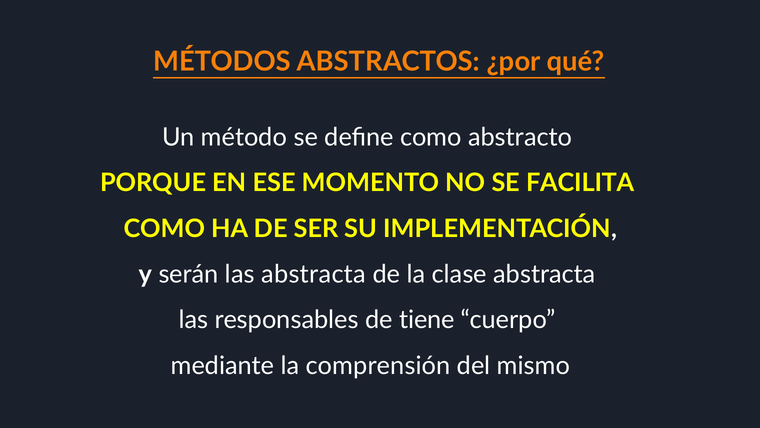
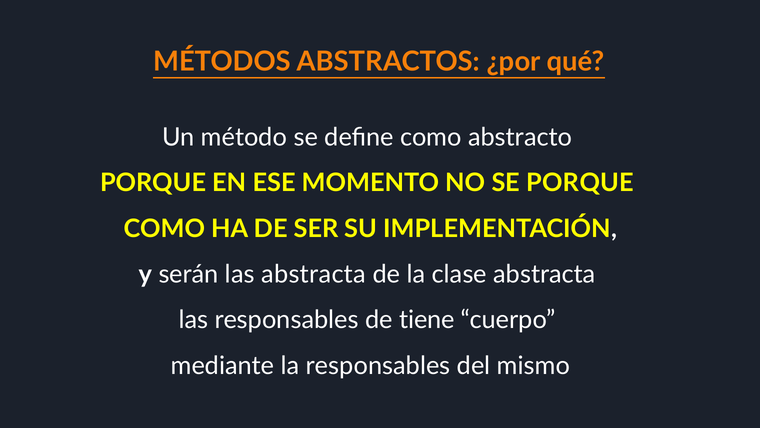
SE FACILITA: FACILITA -> PORQUE
la comprensión: comprensión -> responsables
